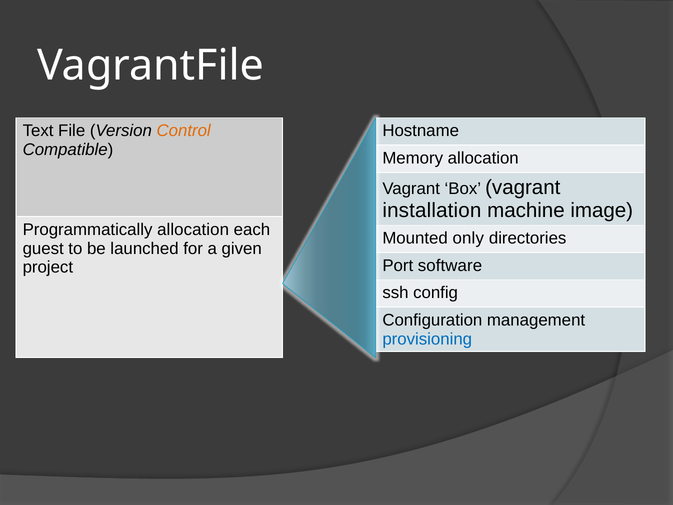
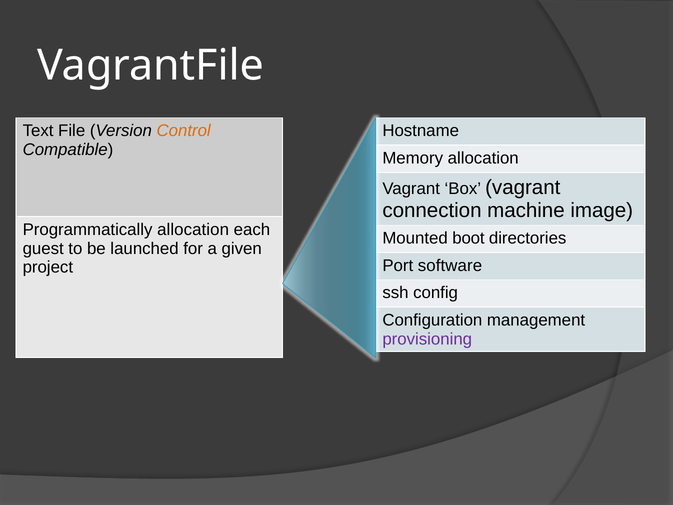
installation: installation -> connection
only: only -> boot
provisioning colour: blue -> purple
